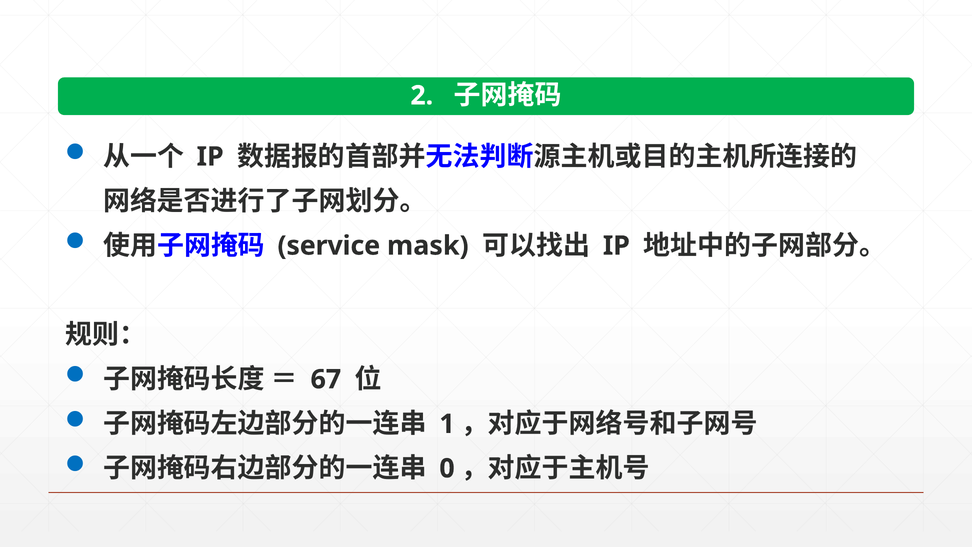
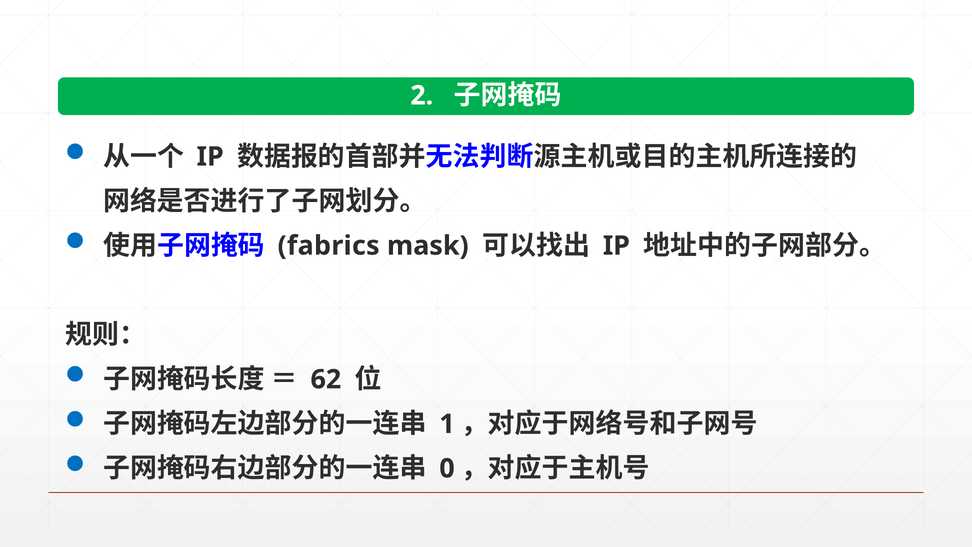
service: service -> fabrics
67: 67 -> 62
